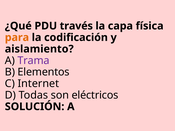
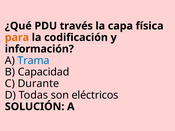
aislamiento: aislamiento -> información
Trama colour: purple -> blue
Elementos: Elementos -> Capacidad
Internet: Internet -> Durante
